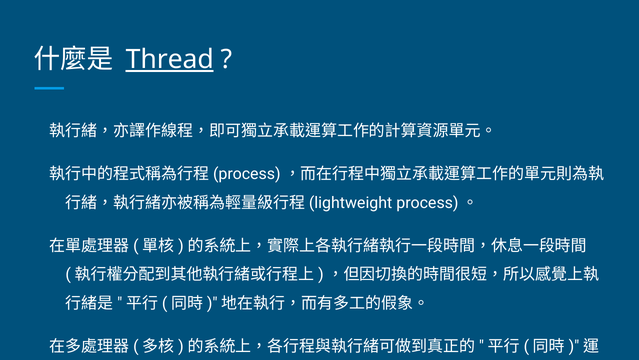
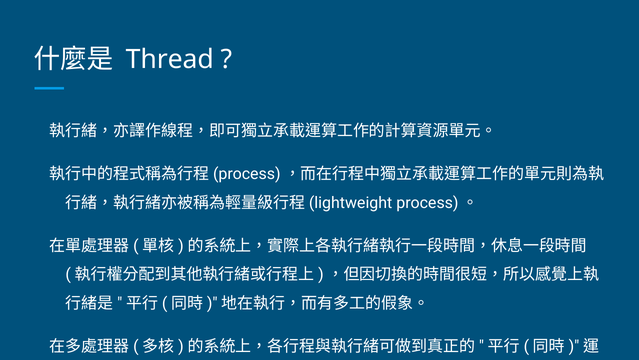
Thread underline: present -> none
